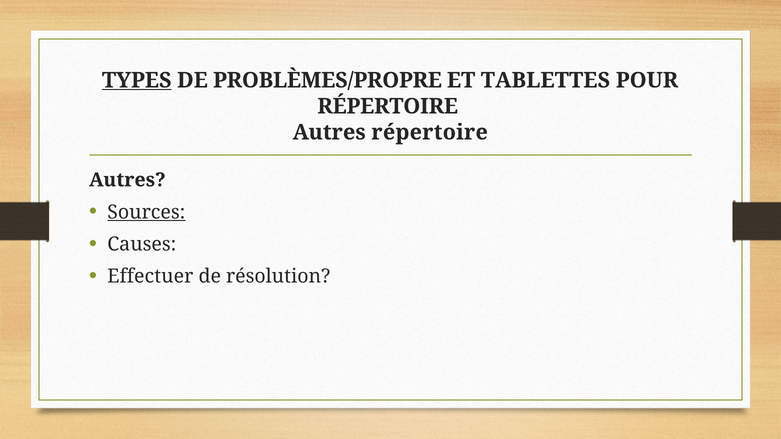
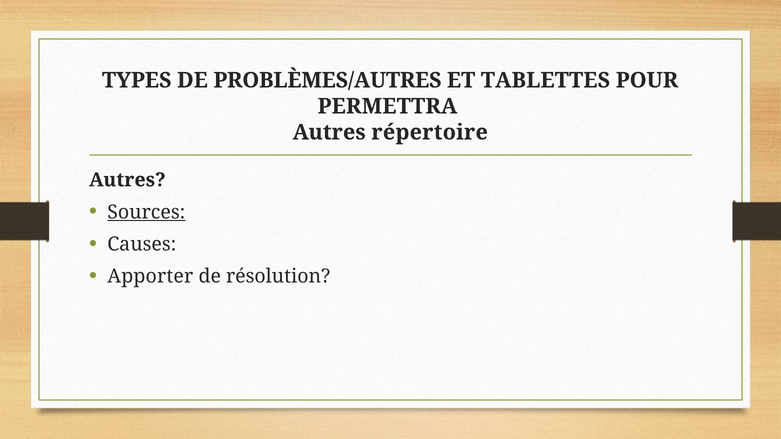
TYPES underline: present -> none
PROBLÈMES/PROPRE: PROBLÈMES/PROPRE -> PROBLÈMES/AUTRES
RÉPERTOIRE at (388, 106): RÉPERTOIRE -> PERMETTRA
Effectuer: Effectuer -> Apporter
